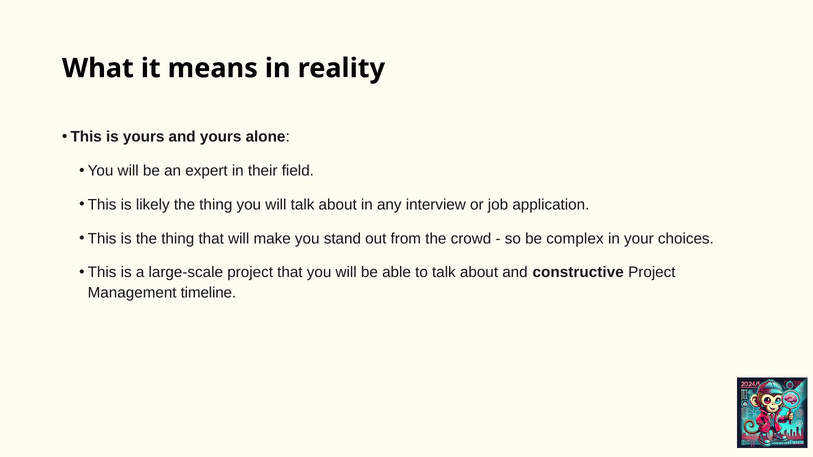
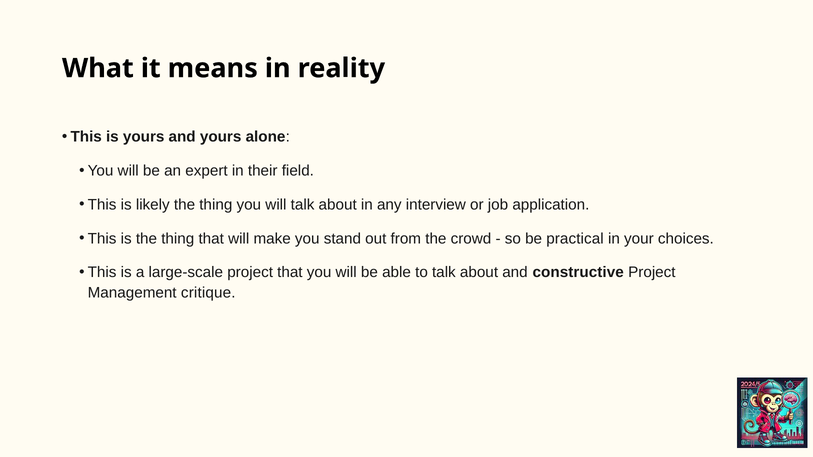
complex: complex -> practical
timeline: timeline -> critique
